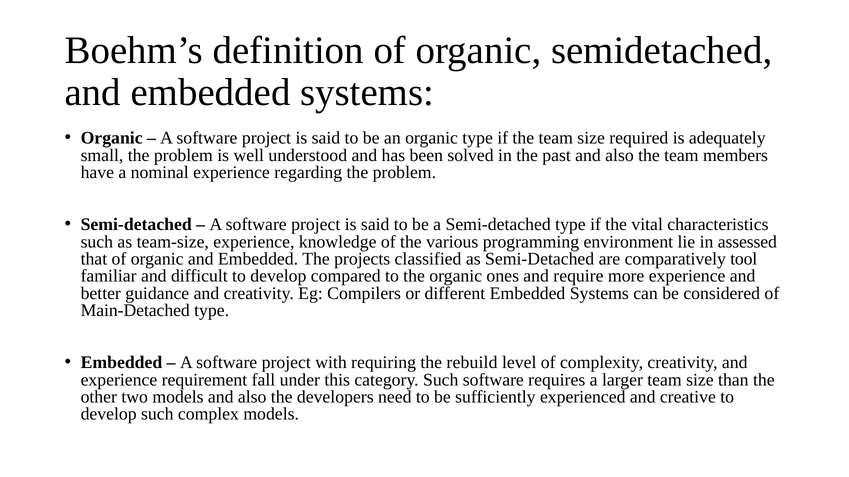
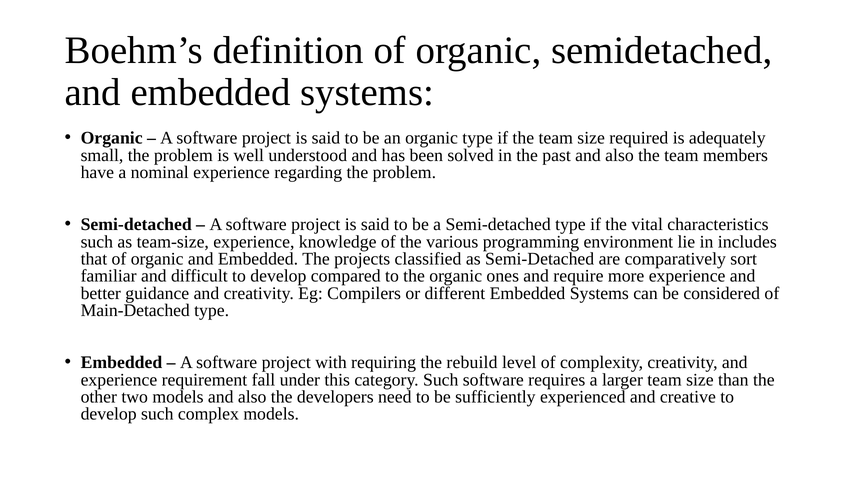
assessed: assessed -> includes
tool: tool -> sort
